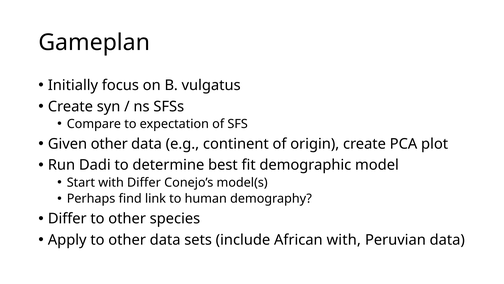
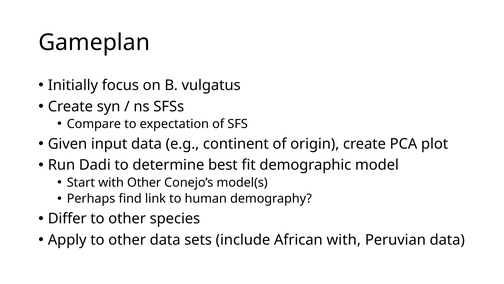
Given other: other -> input
with Differ: Differ -> Other
